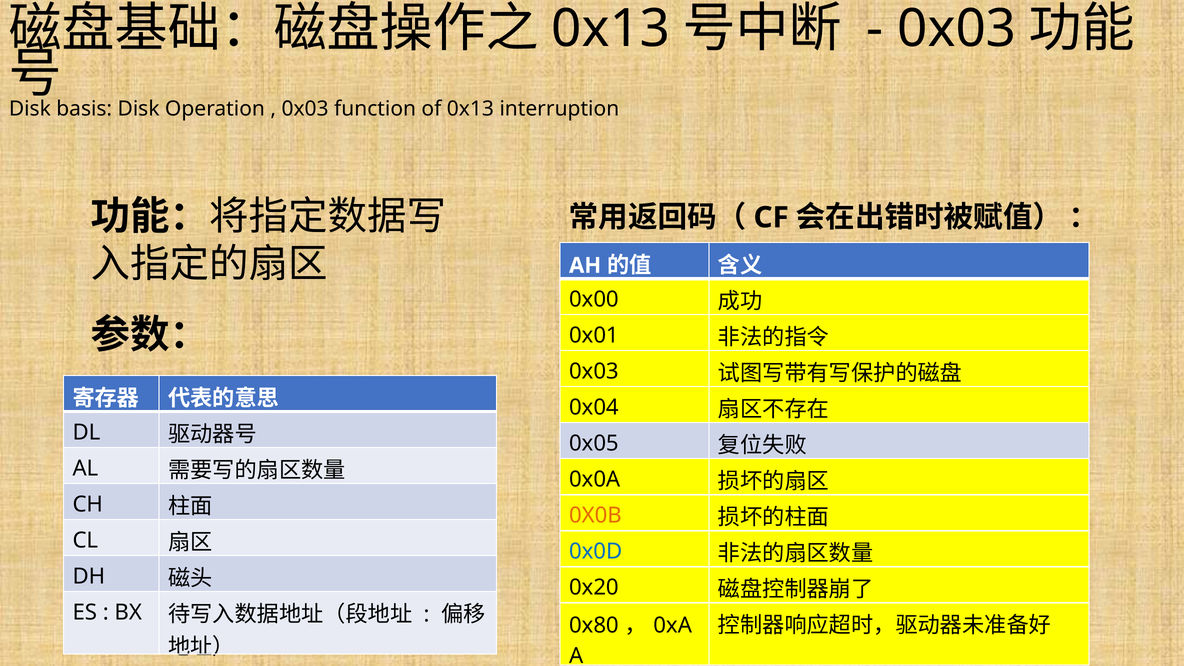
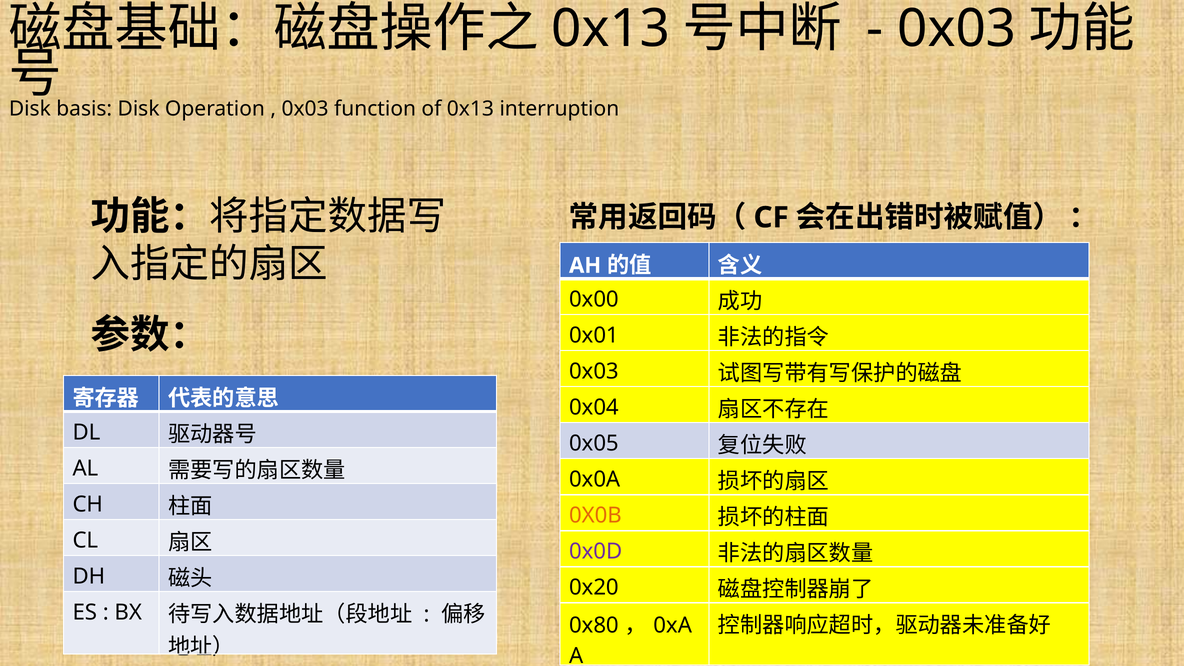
0x0D colour: blue -> purple
